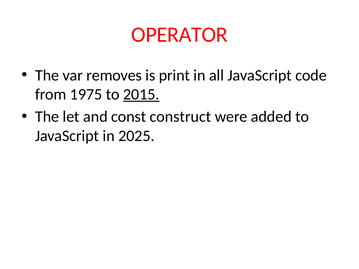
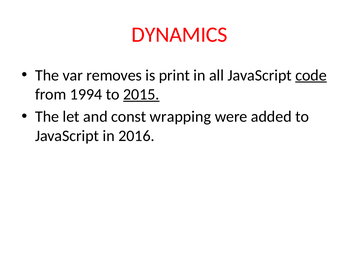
OPERATOR: OPERATOR -> DYNAMICS
code underline: none -> present
1975: 1975 -> 1994
construct: construct -> wrapping
2025: 2025 -> 2016
